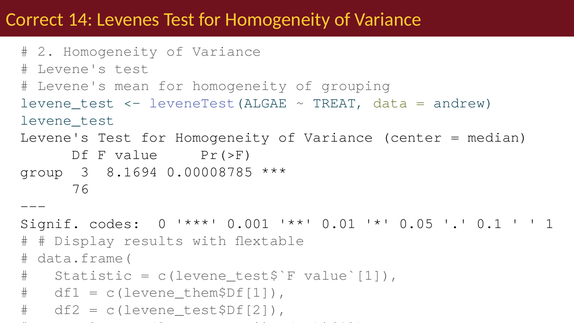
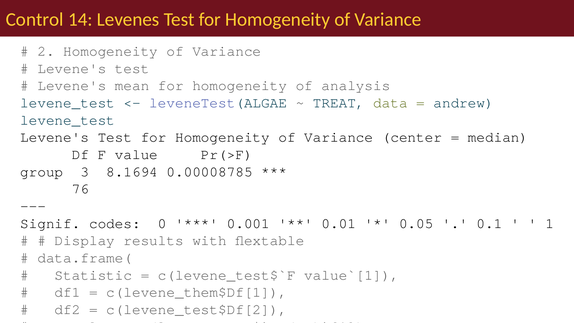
Correct: Correct -> Control
grouping: grouping -> analysis
